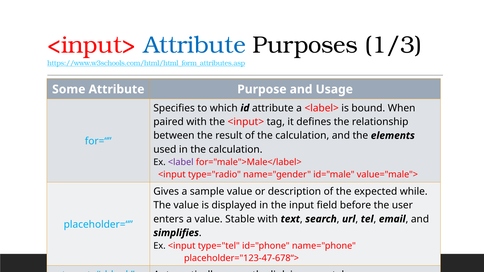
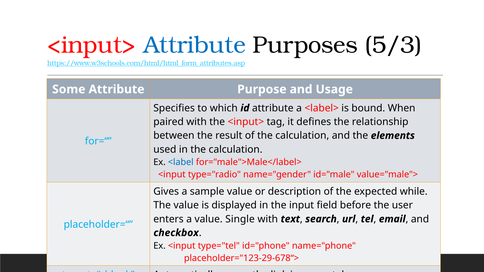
1/3: 1/3 -> 5/3
<label colour: purple -> blue
Stable: Stable -> Single
simplifies: simplifies -> checkbox
placeholder="123-47-678“>: placeholder="123-47-678“> -> placeholder="123-29-678“>
